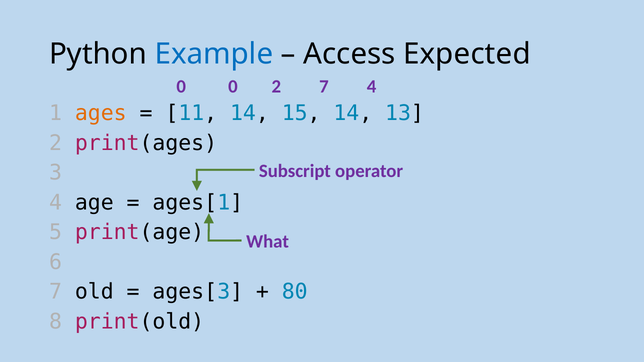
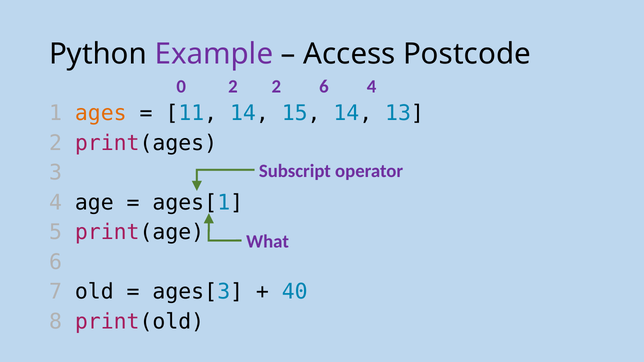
Example colour: blue -> purple
Expected: Expected -> Postcode
0 0: 0 -> 2
2 7: 7 -> 6
80: 80 -> 40
